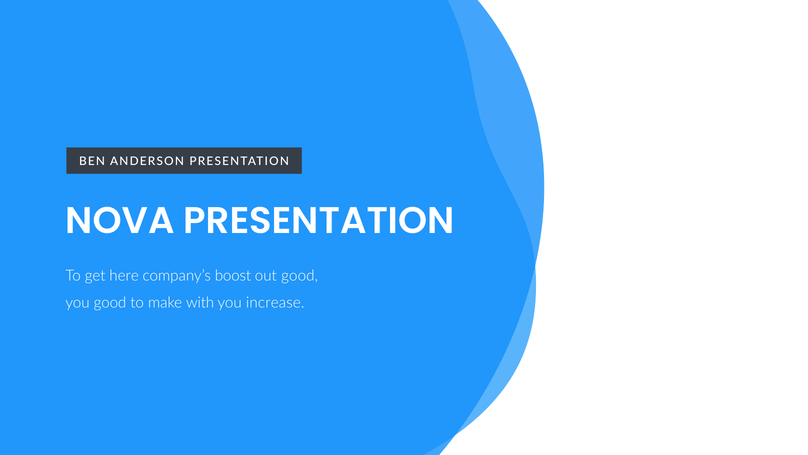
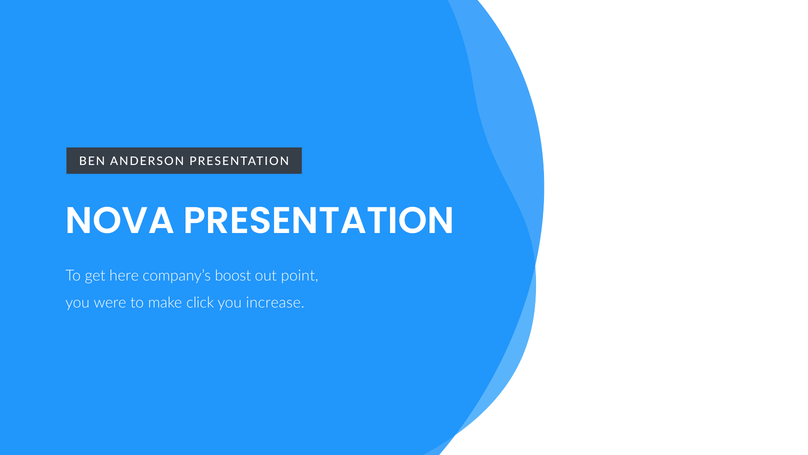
out good: good -> point
you good: good -> were
with: with -> click
